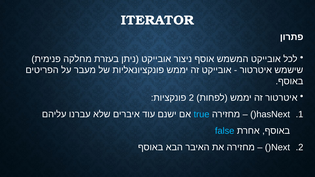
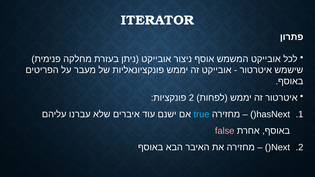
false colour: light blue -> pink
